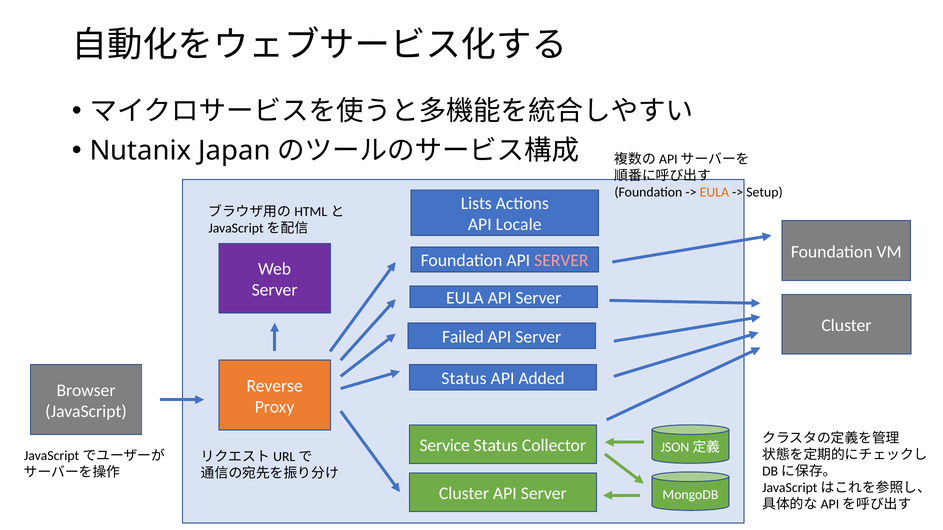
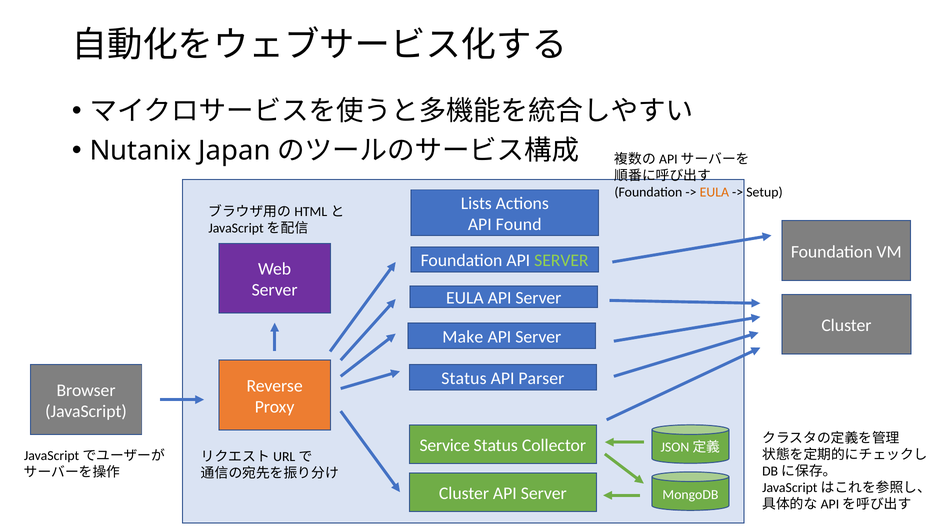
Locale: Locale -> Found
SERVER at (561, 261) colour: pink -> light green
Failed: Failed -> Make
Added: Added -> Parser
